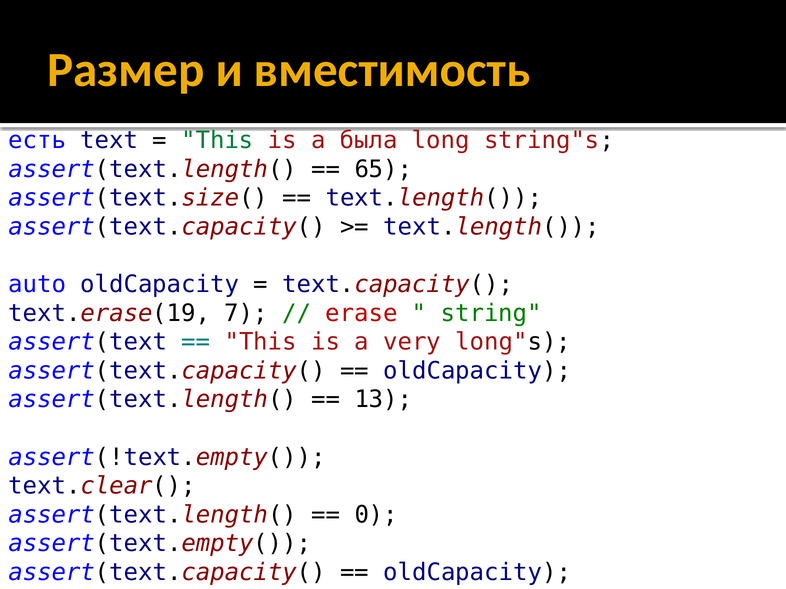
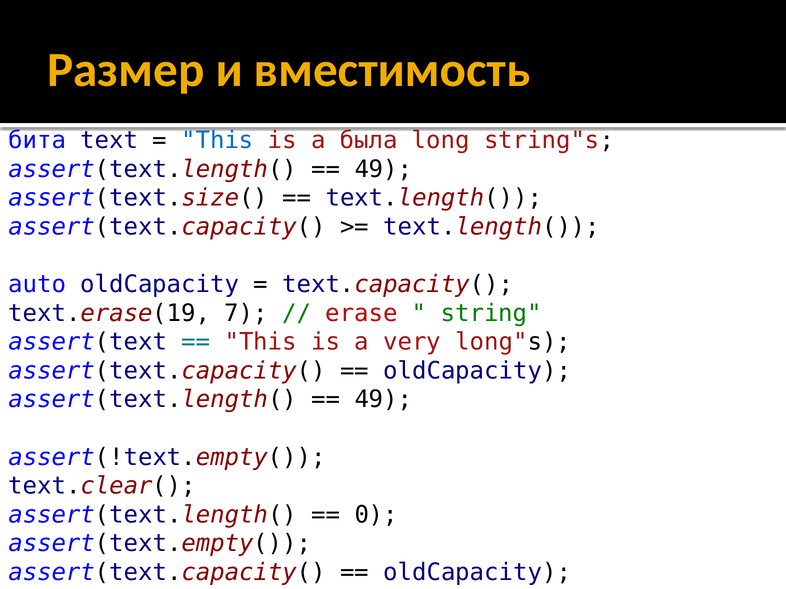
есть: есть -> бита
This at (217, 141) colour: green -> blue
65 at (383, 169): 65 -> 49
13 at (383, 400): 13 -> 49
